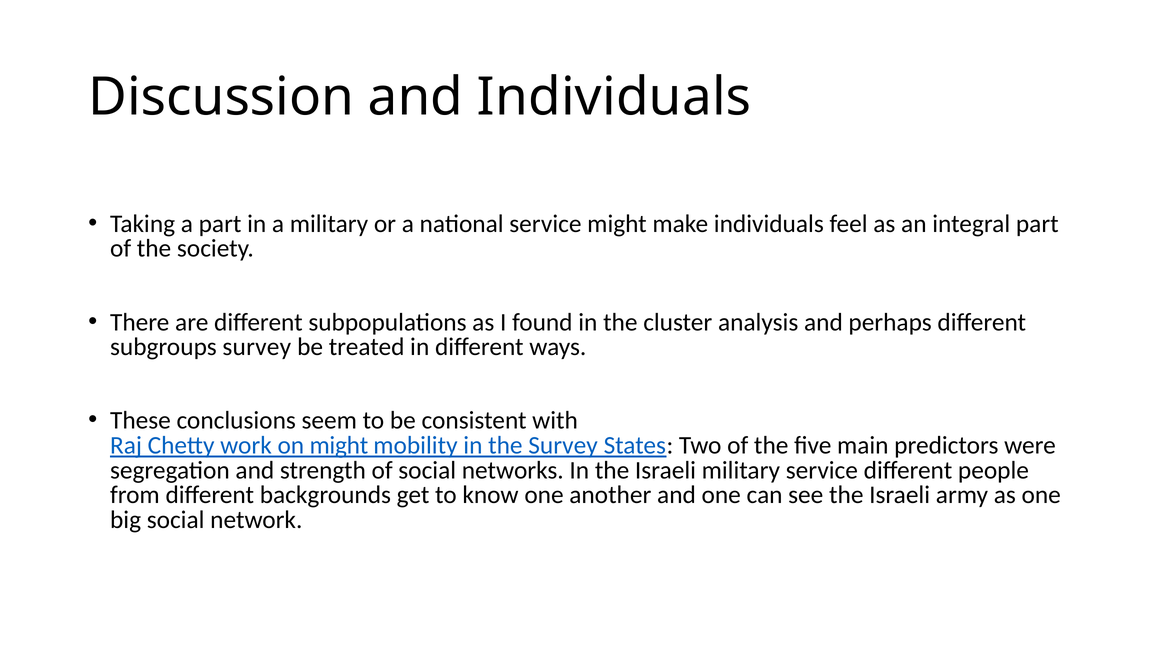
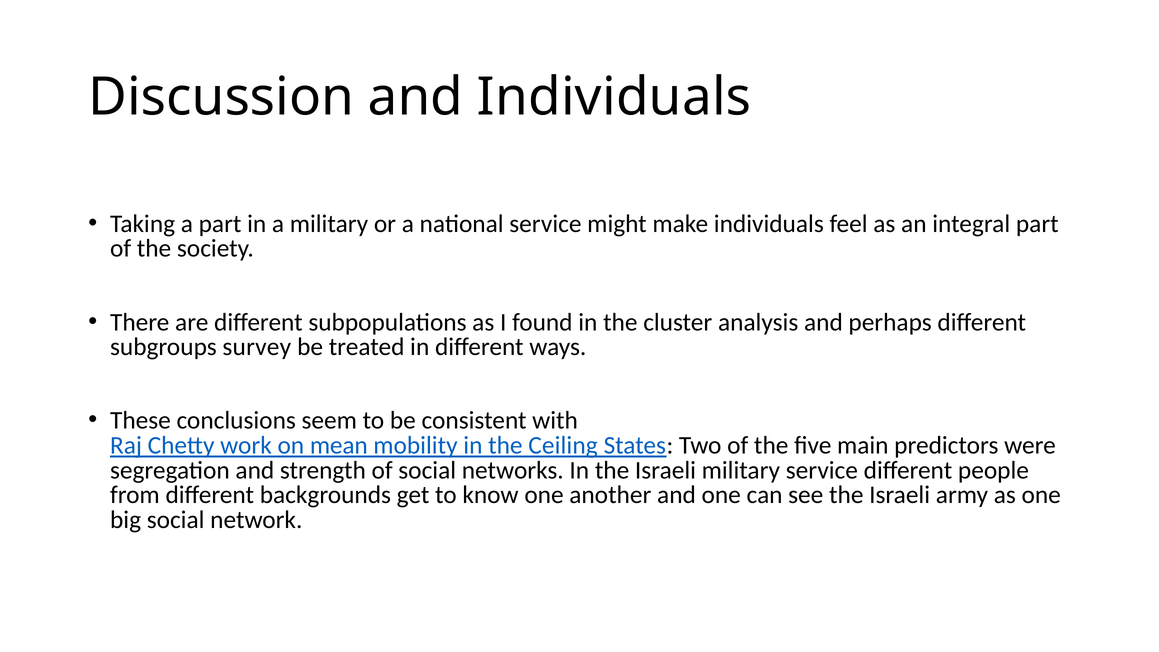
on might: might -> mean
the Survey: Survey -> Ceiling
